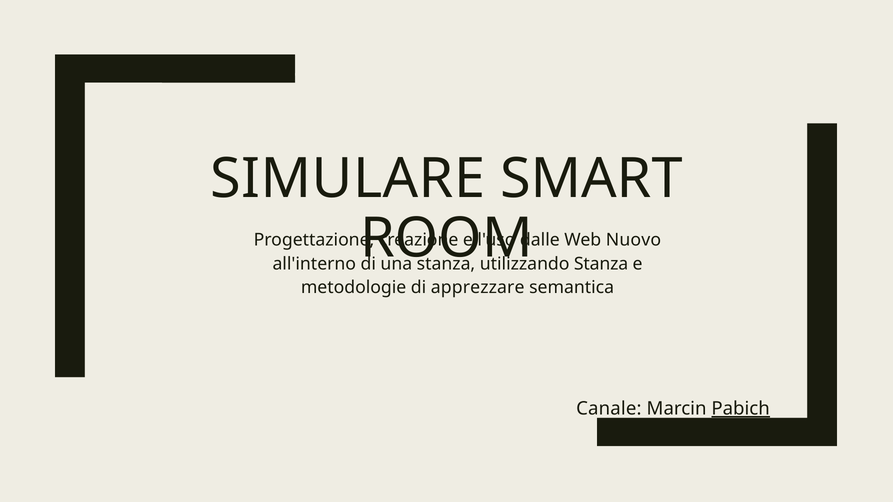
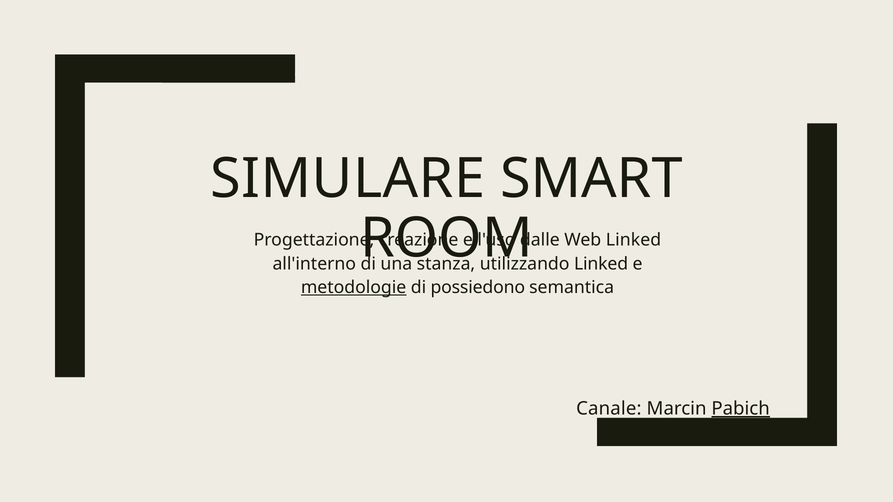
Web Nuovo: Nuovo -> Linked
Stanza at (601, 264): Stanza -> Linked
metodologie underline: none -> present
apprezzare: apprezzare -> possiedono
